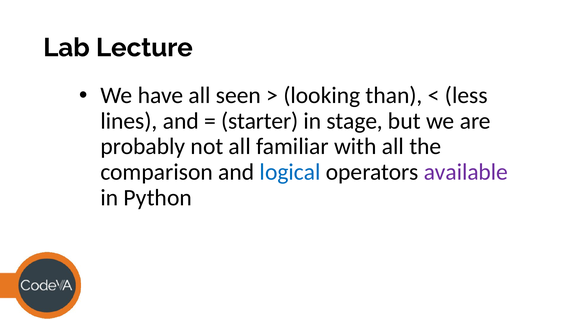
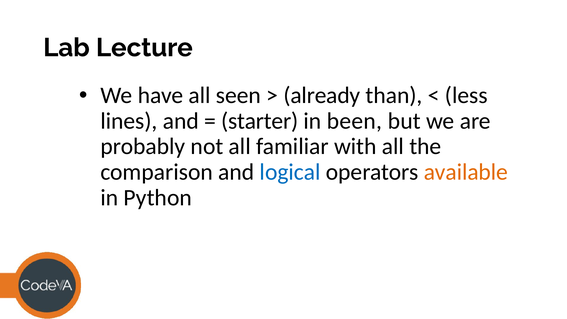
looking: looking -> already
stage: stage -> been
available colour: purple -> orange
